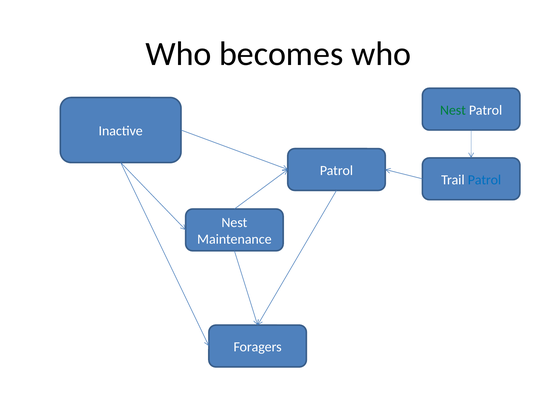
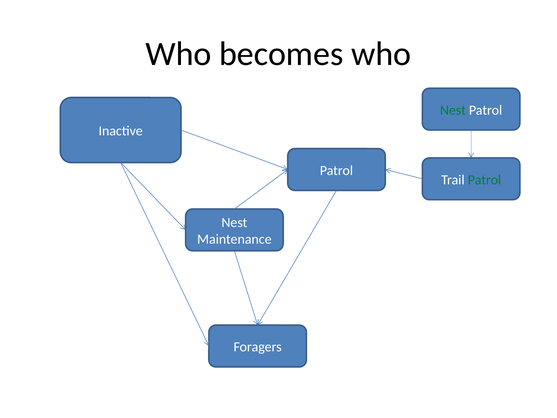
Patrol at (484, 180) colour: blue -> green
